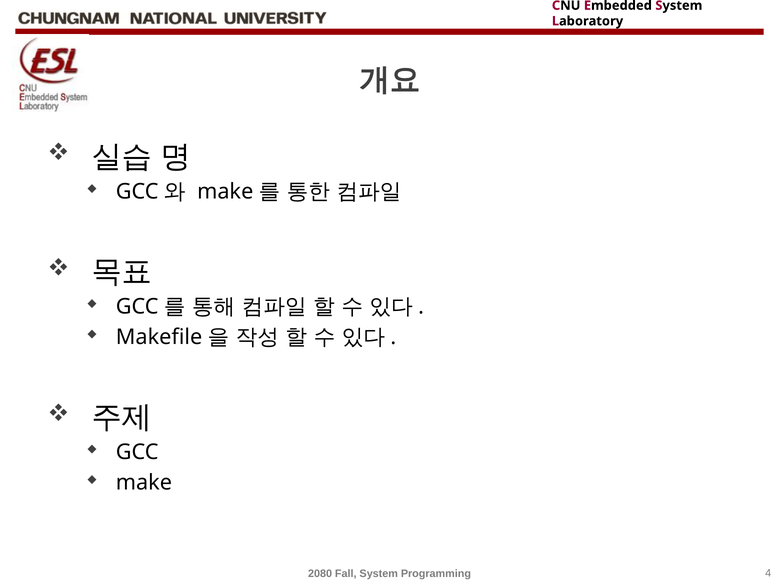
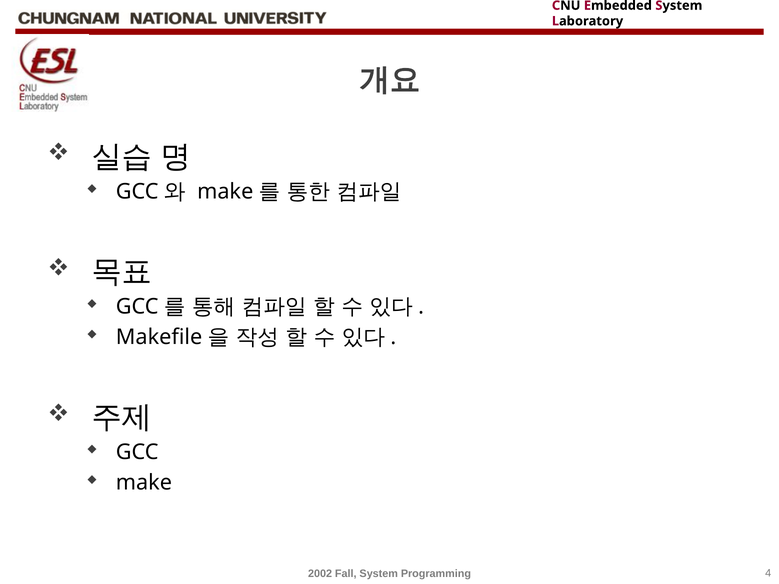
2080: 2080 -> 2002
